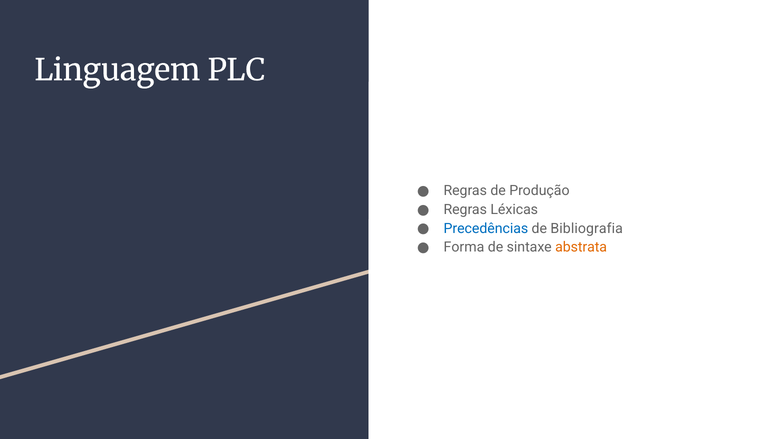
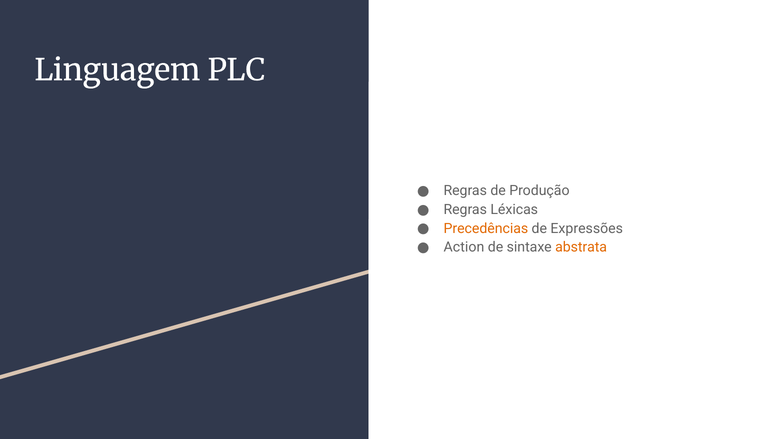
Precedências colour: blue -> orange
Bibliografia: Bibliografia -> Expressões
Forma: Forma -> Action
